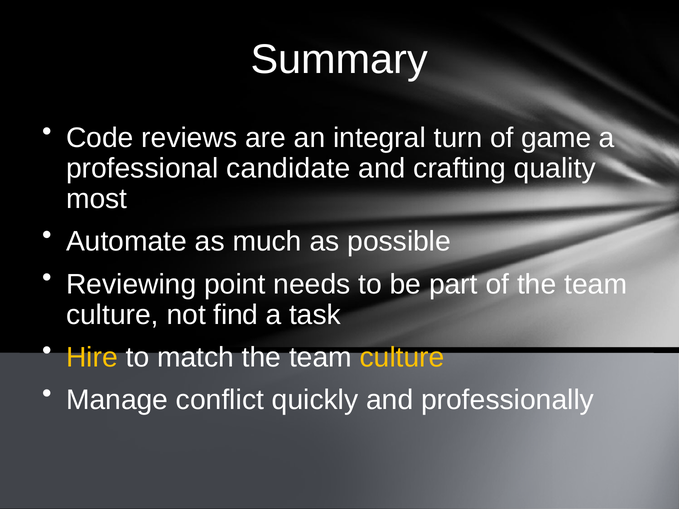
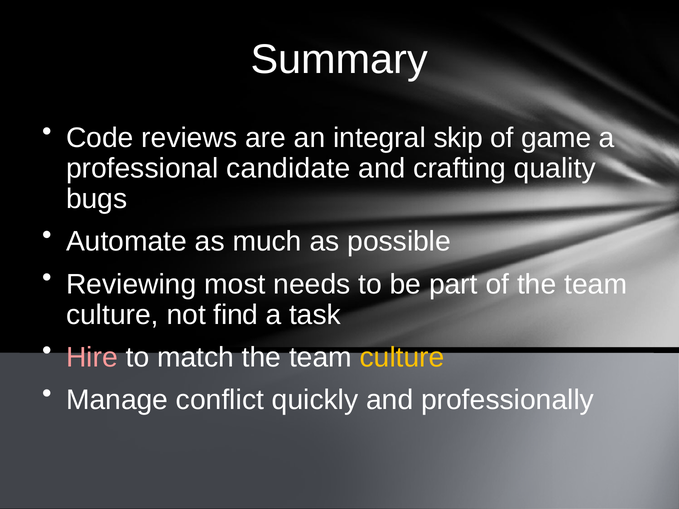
turn: turn -> skip
most: most -> bugs
point: point -> most
Hire colour: yellow -> pink
